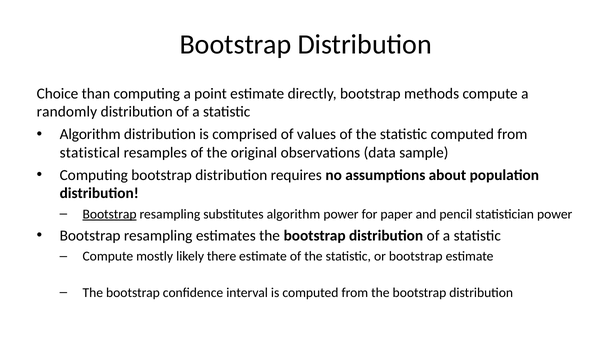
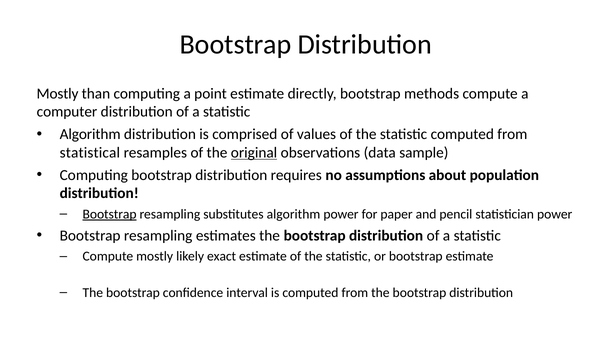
Choice at (57, 94): Choice -> Mostly
randomly: randomly -> computer
original underline: none -> present
there: there -> exact
